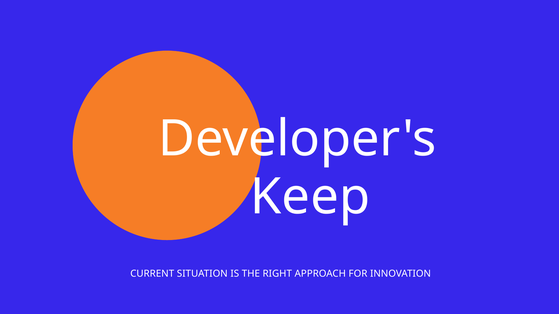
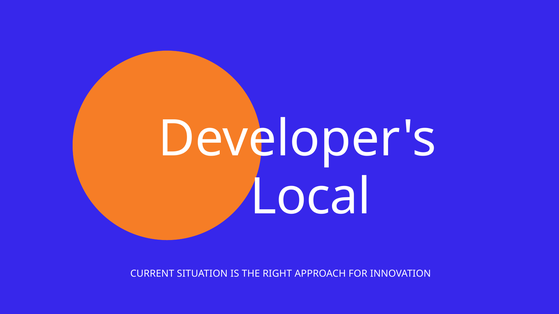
Keep: Keep -> Local
